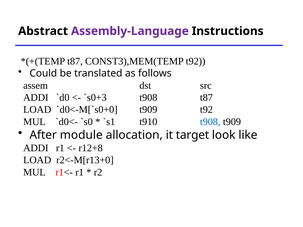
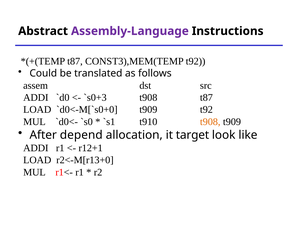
t908 at (210, 122) colour: blue -> orange
module: module -> depend
r12+8: r12+8 -> r12+1
